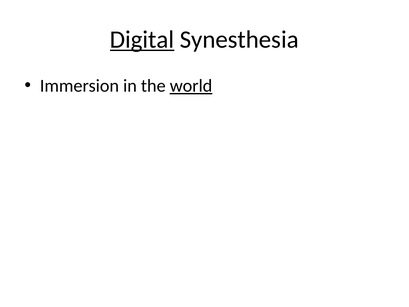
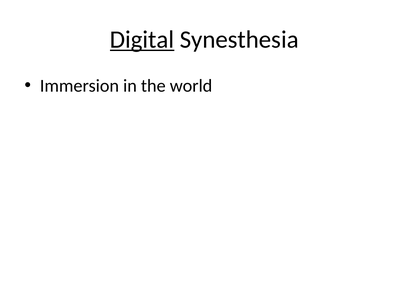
world underline: present -> none
